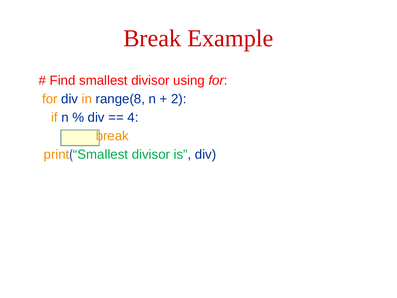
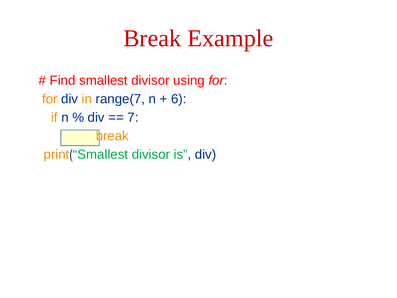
range(8: range(8 -> range(7
2: 2 -> 6
4: 4 -> 7
